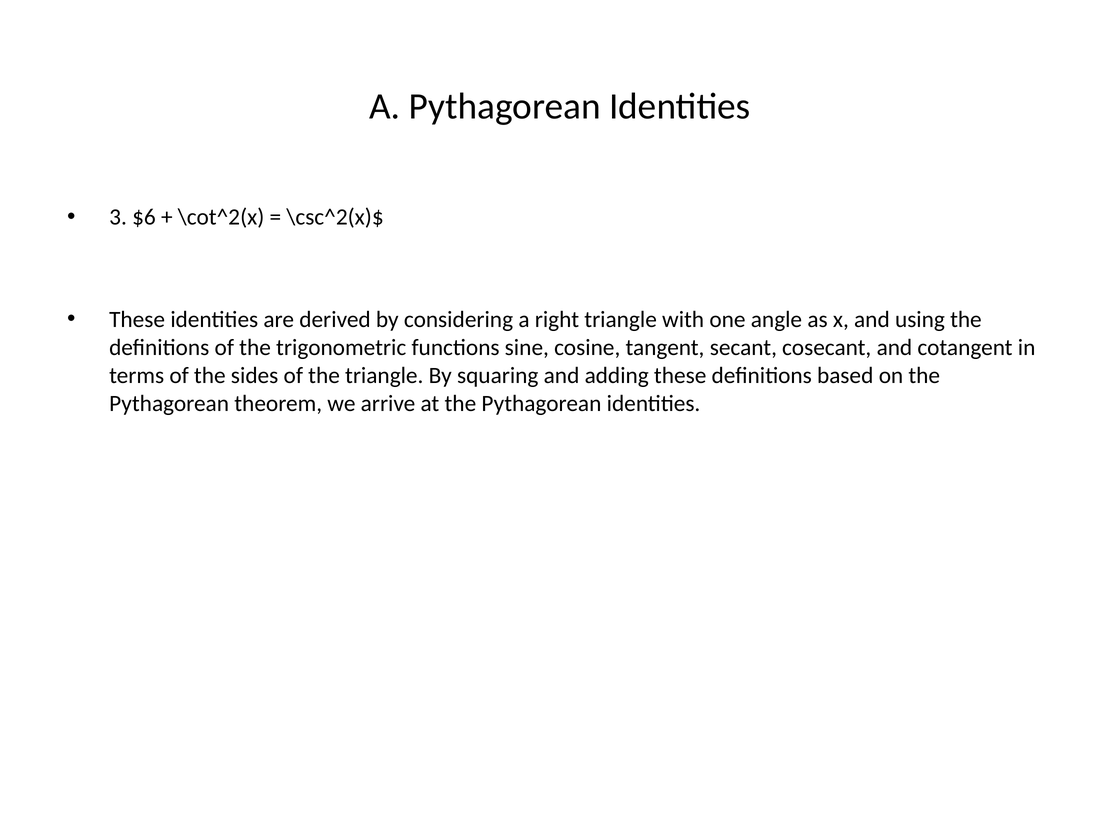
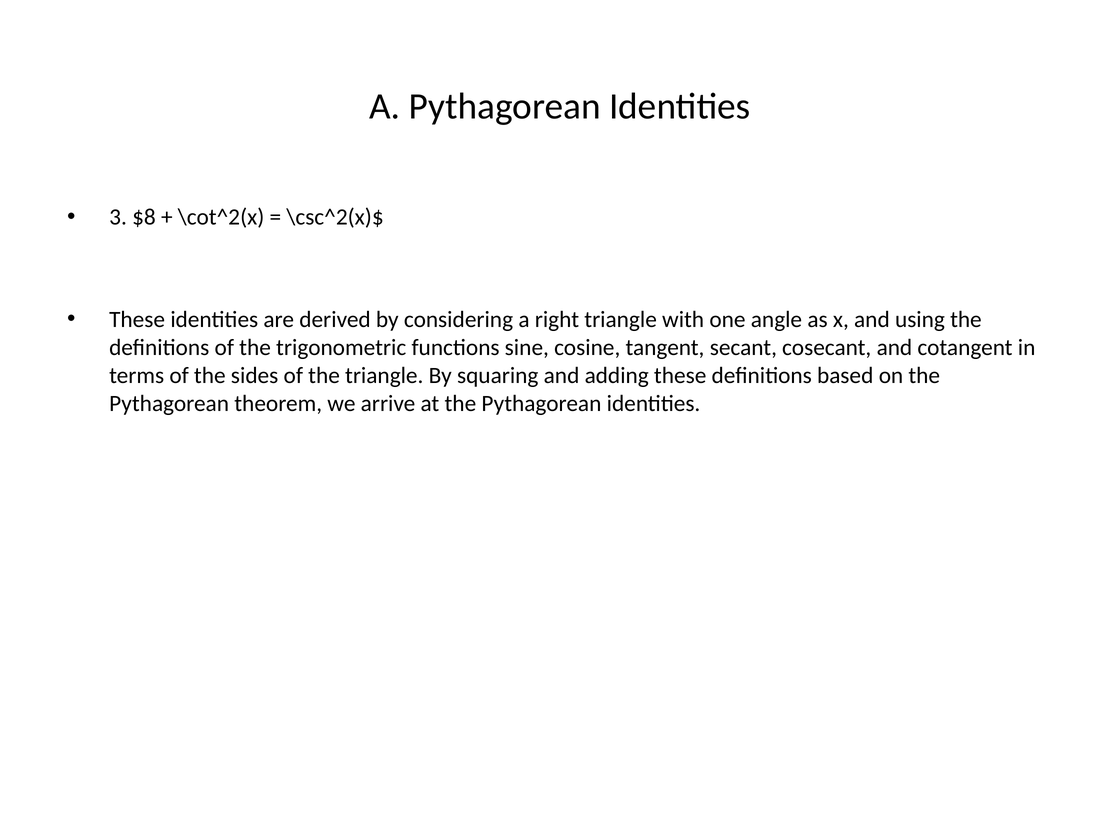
$6: $6 -> $8
